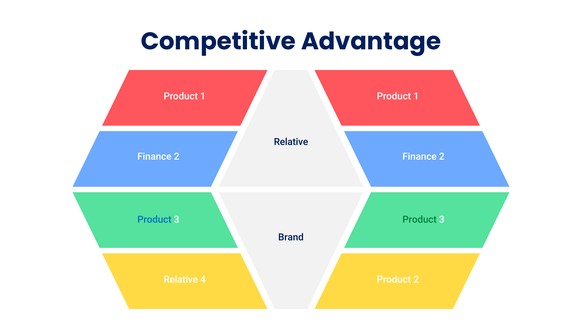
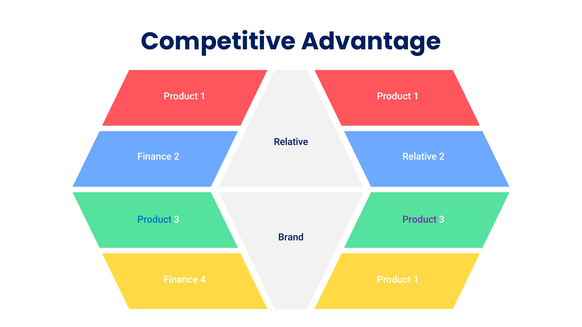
2 Finance: Finance -> Relative
Product at (420, 220) colour: green -> purple
Relative at (181, 280): Relative -> Finance
4 Product 2: 2 -> 1
